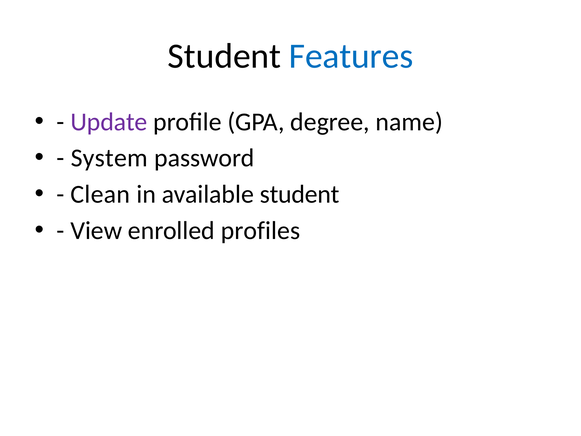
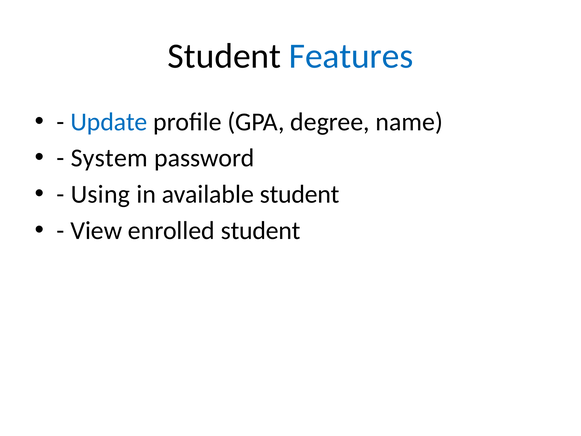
Update colour: purple -> blue
Clean: Clean -> Using
enrolled profiles: profiles -> student
